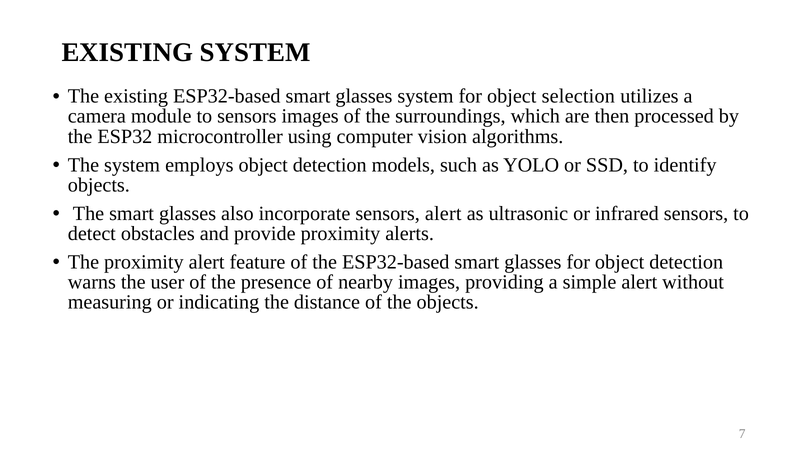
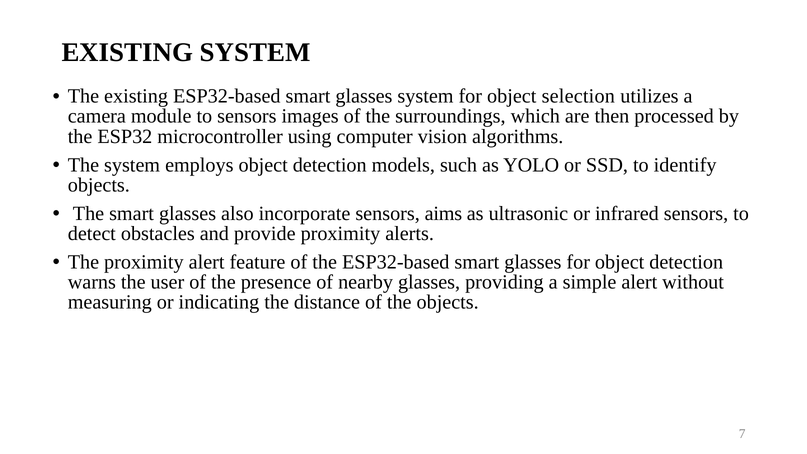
sensors alert: alert -> aims
nearby images: images -> glasses
